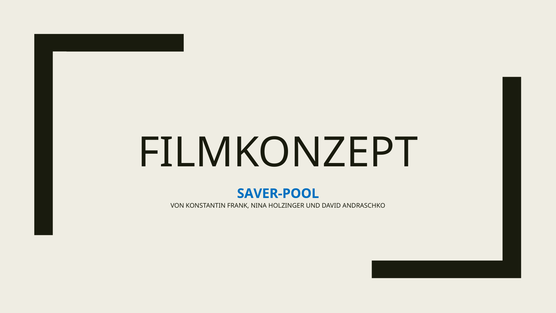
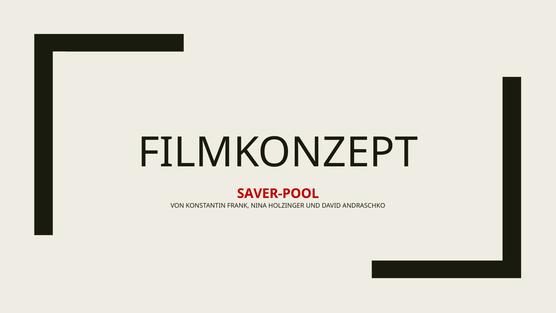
SAVER-POOL colour: blue -> red
